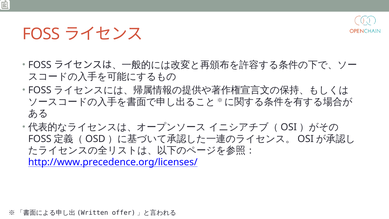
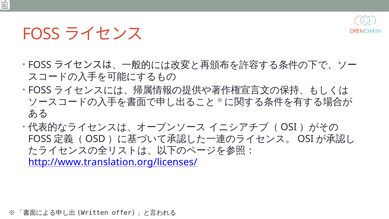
http://www.precedence.org/licenses/: http://www.precedence.org/licenses/ -> http://www.translation.org/licenses/
